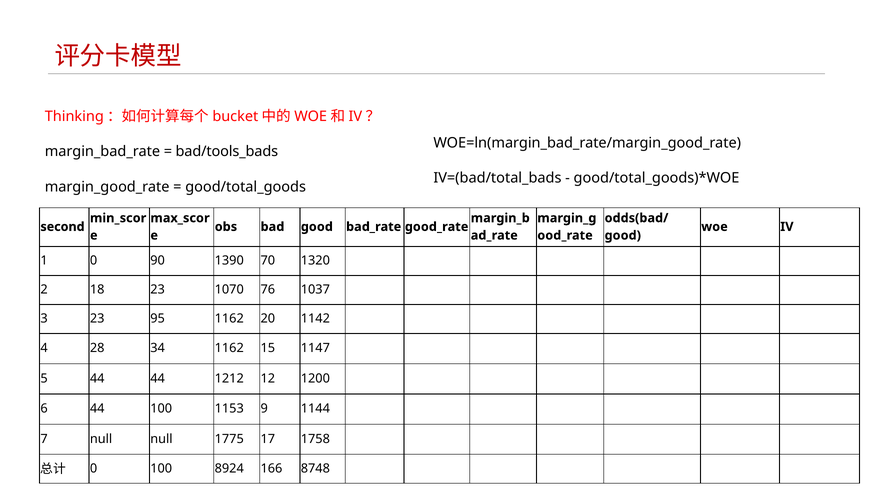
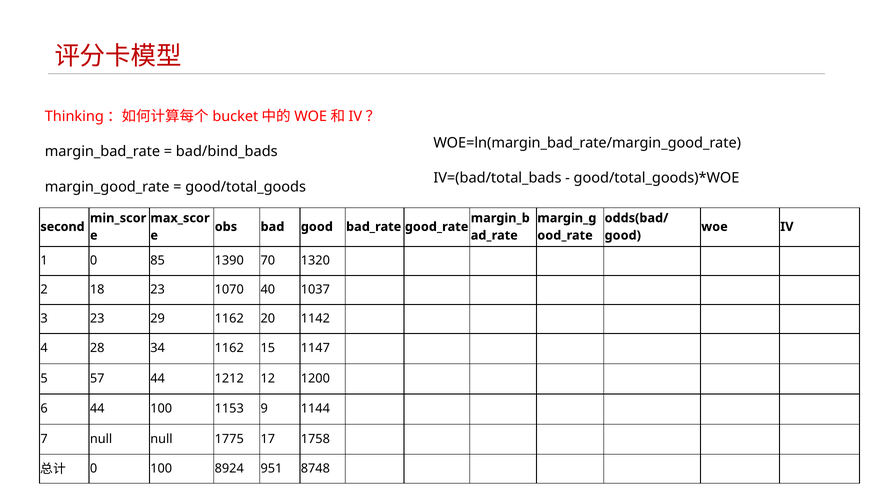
bad/tools_bads: bad/tools_bads -> bad/bind_bads
90: 90 -> 85
76: 76 -> 40
95: 95 -> 29
5 44: 44 -> 57
166: 166 -> 951
